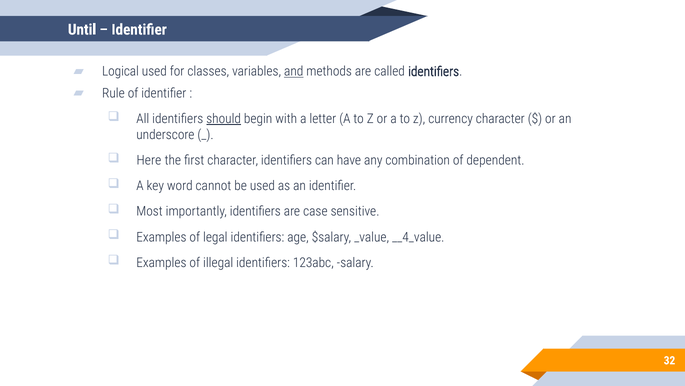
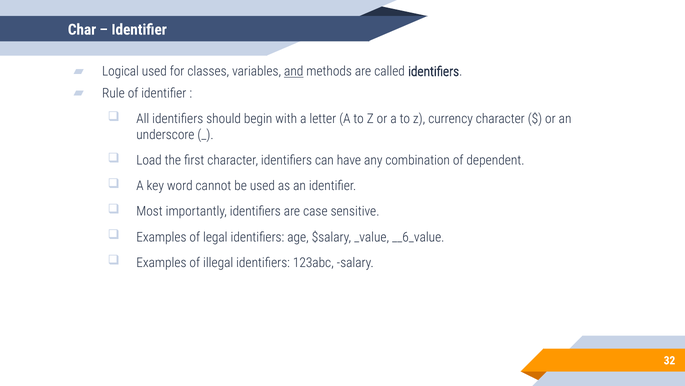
Until: Until -> Char
should underline: present -> none
Here: Here -> Load
__4_value: __4_value -> __6_value
